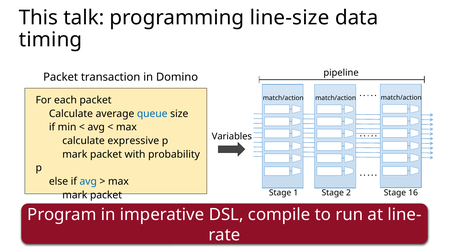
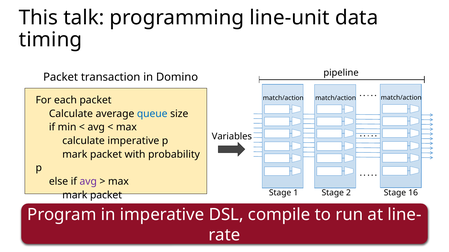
line-size: line-size -> line-unit
calculate expressive: expressive -> imperative
avg at (88, 182) colour: blue -> purple
